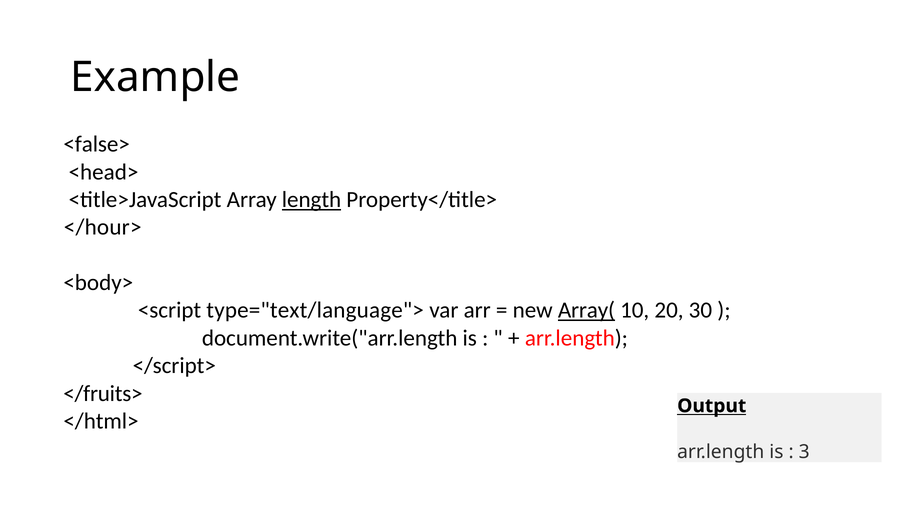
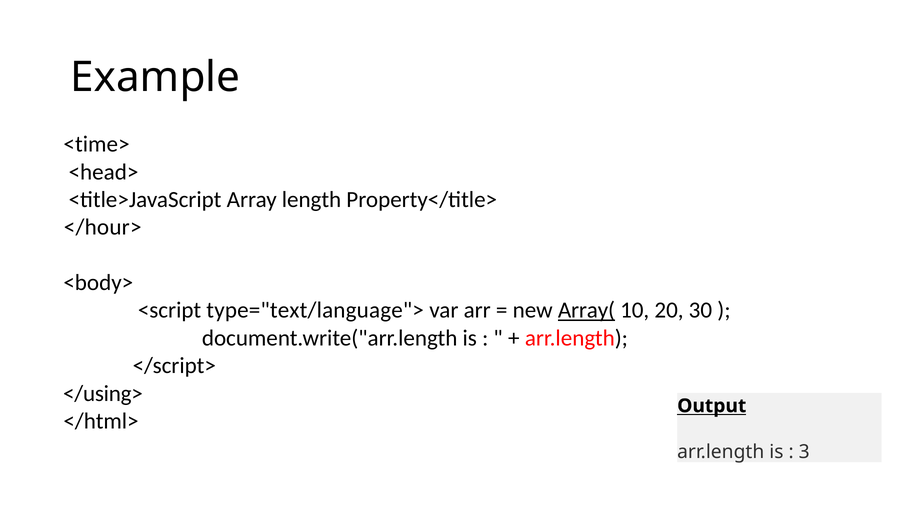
<false>: <false> -> <time>
length underline: present -> none
</fruits>: </fruits> -> </using>
